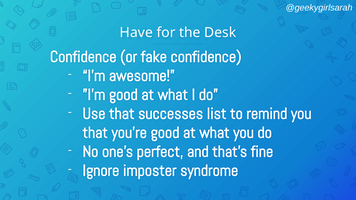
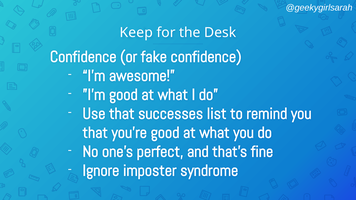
Have: Have -> Keep
